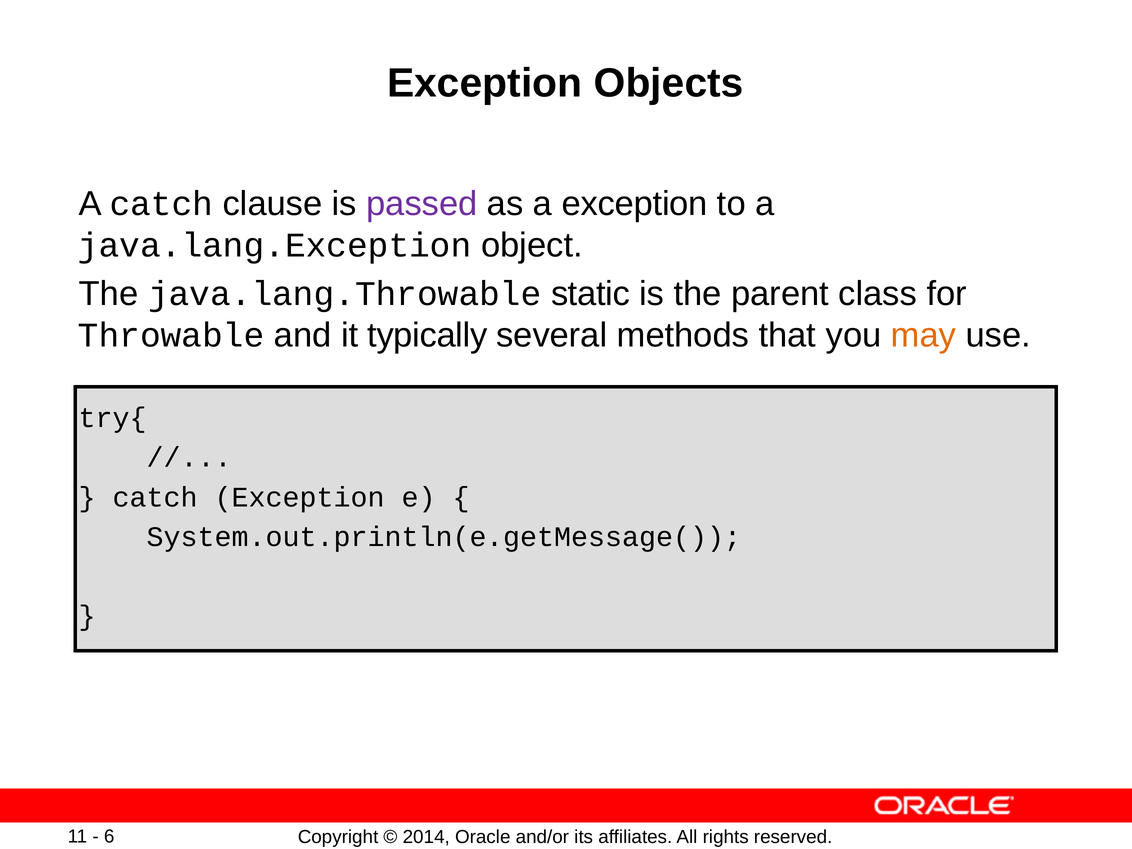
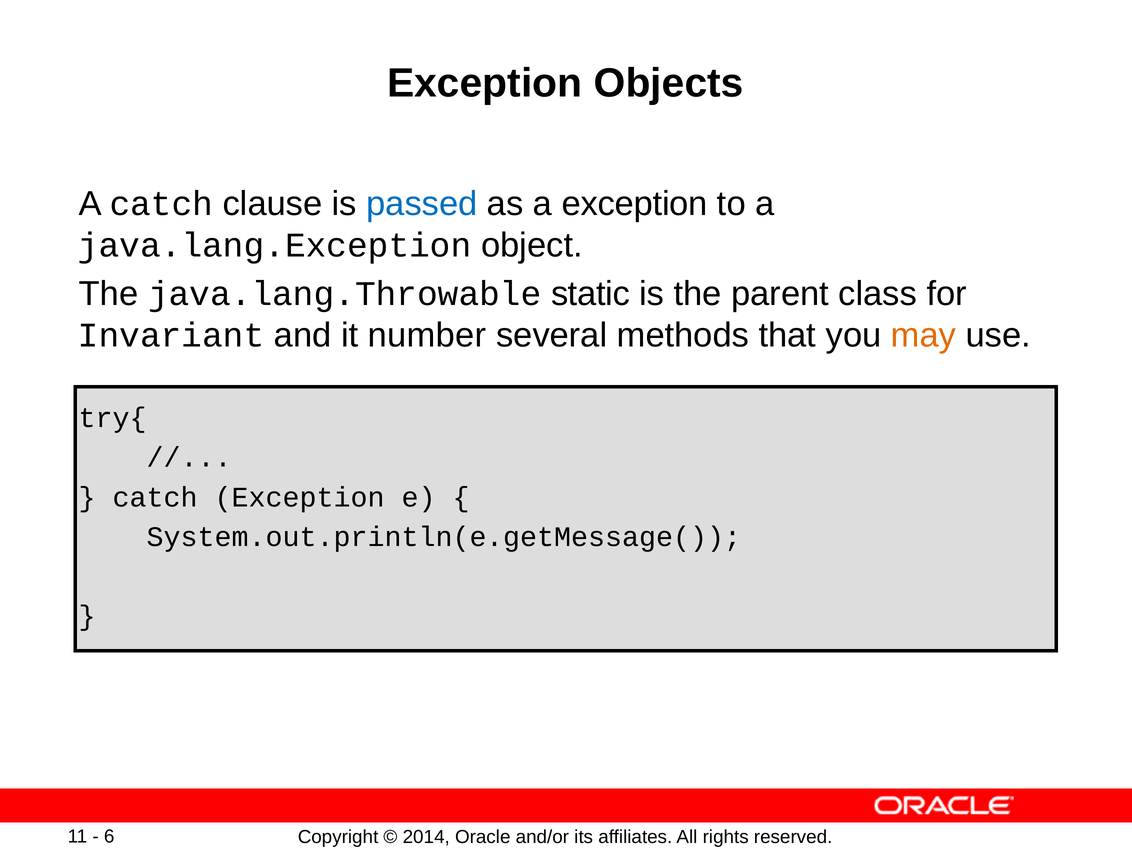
passed colour: purple -> blue
Throwable: Throwable -> Invariant
typically: typically -> number
